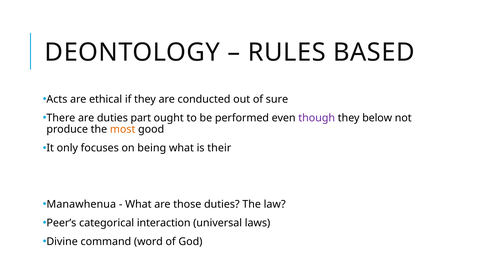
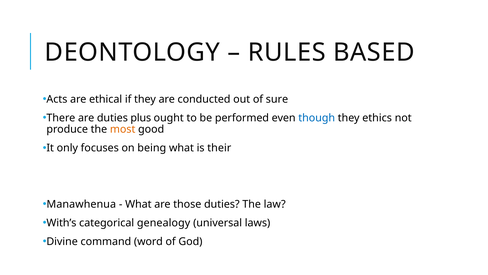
part: part -> plus
though colour: purple -> blue
below: below -> ethics
Peer’s: Peer’s -> With’s
interaction: interaction -> genealogy
